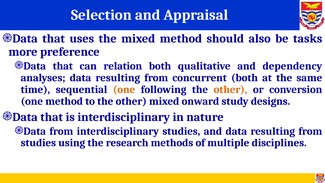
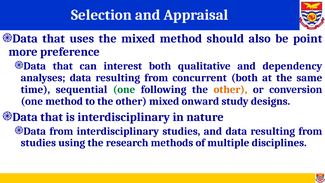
tasks: tasks -> point
relation: relation -> interest
one at (124, 89) colour: orange -> green
